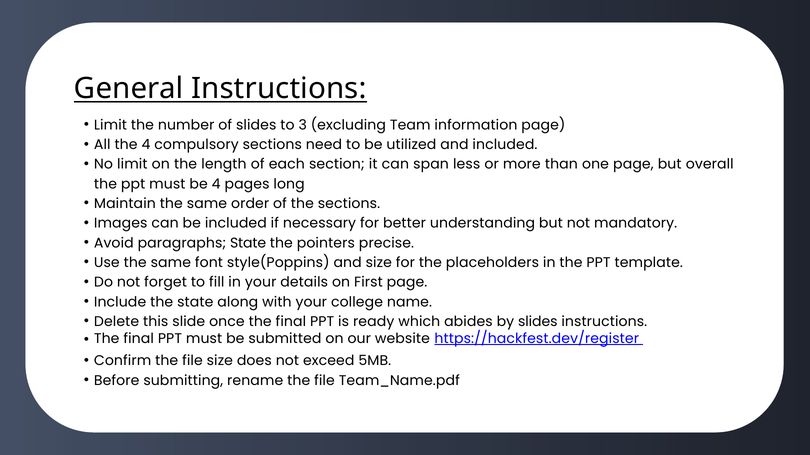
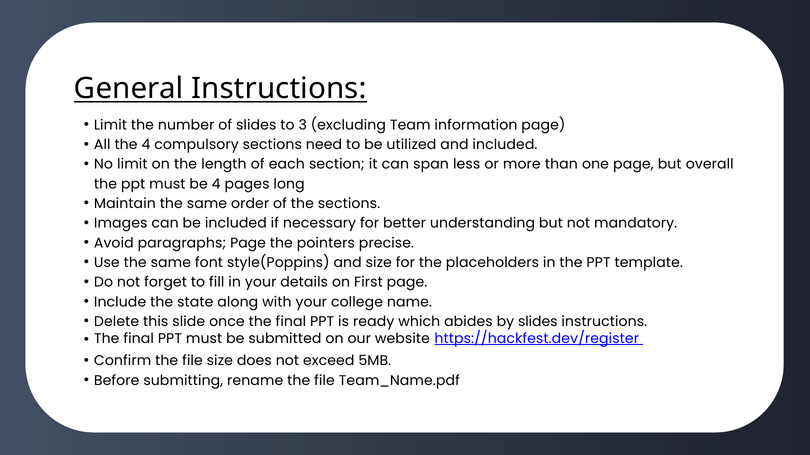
paragraphs State: State -> Page
